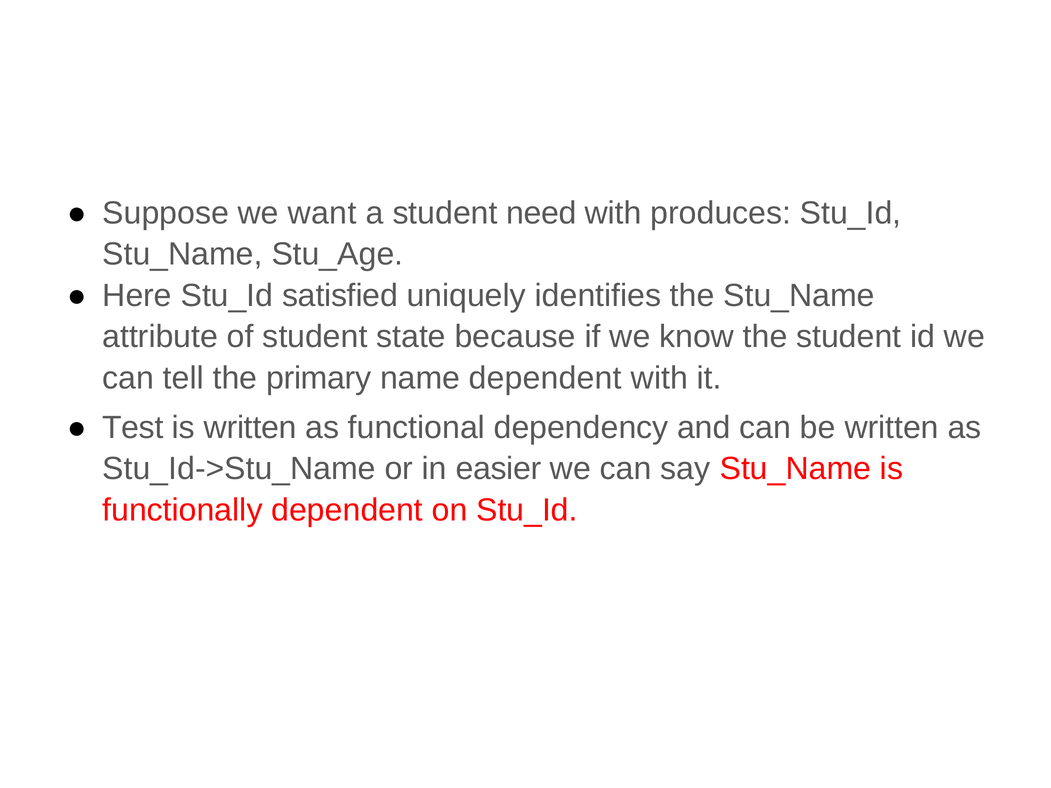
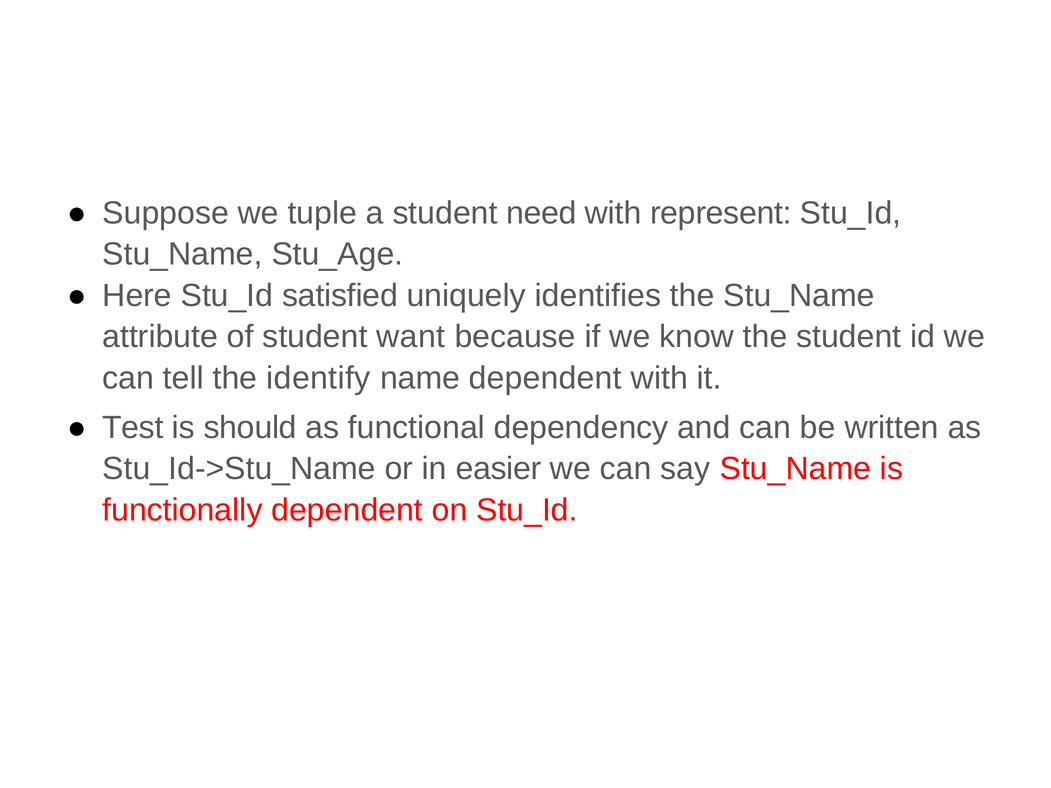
want: want -> tuple
produces: produces -> represent
state: state -> want
primary: primary -> identify
is written: written -> should
